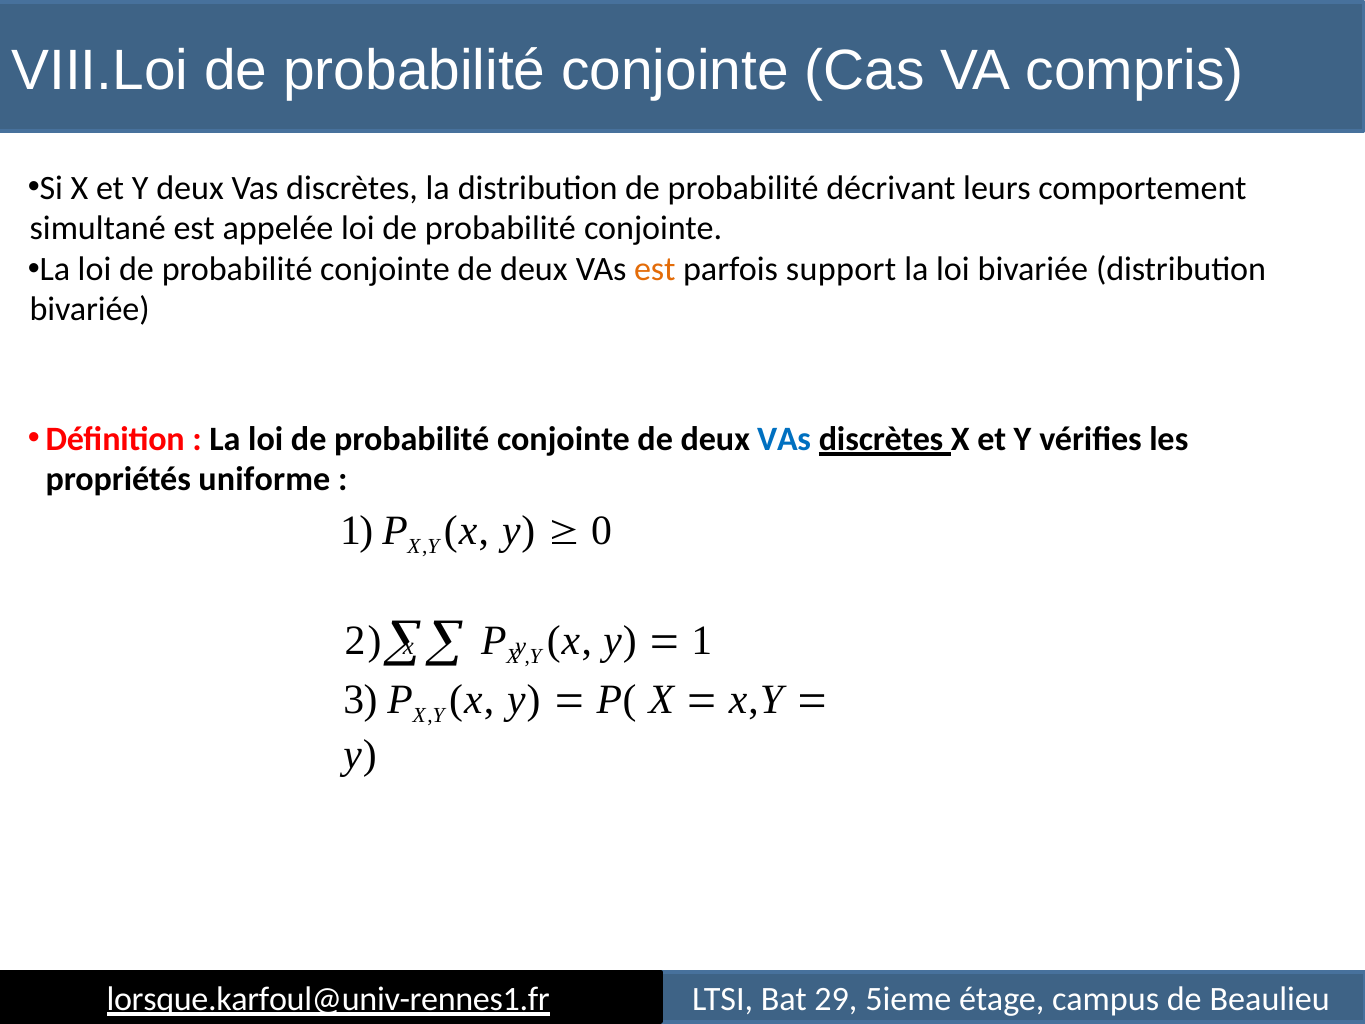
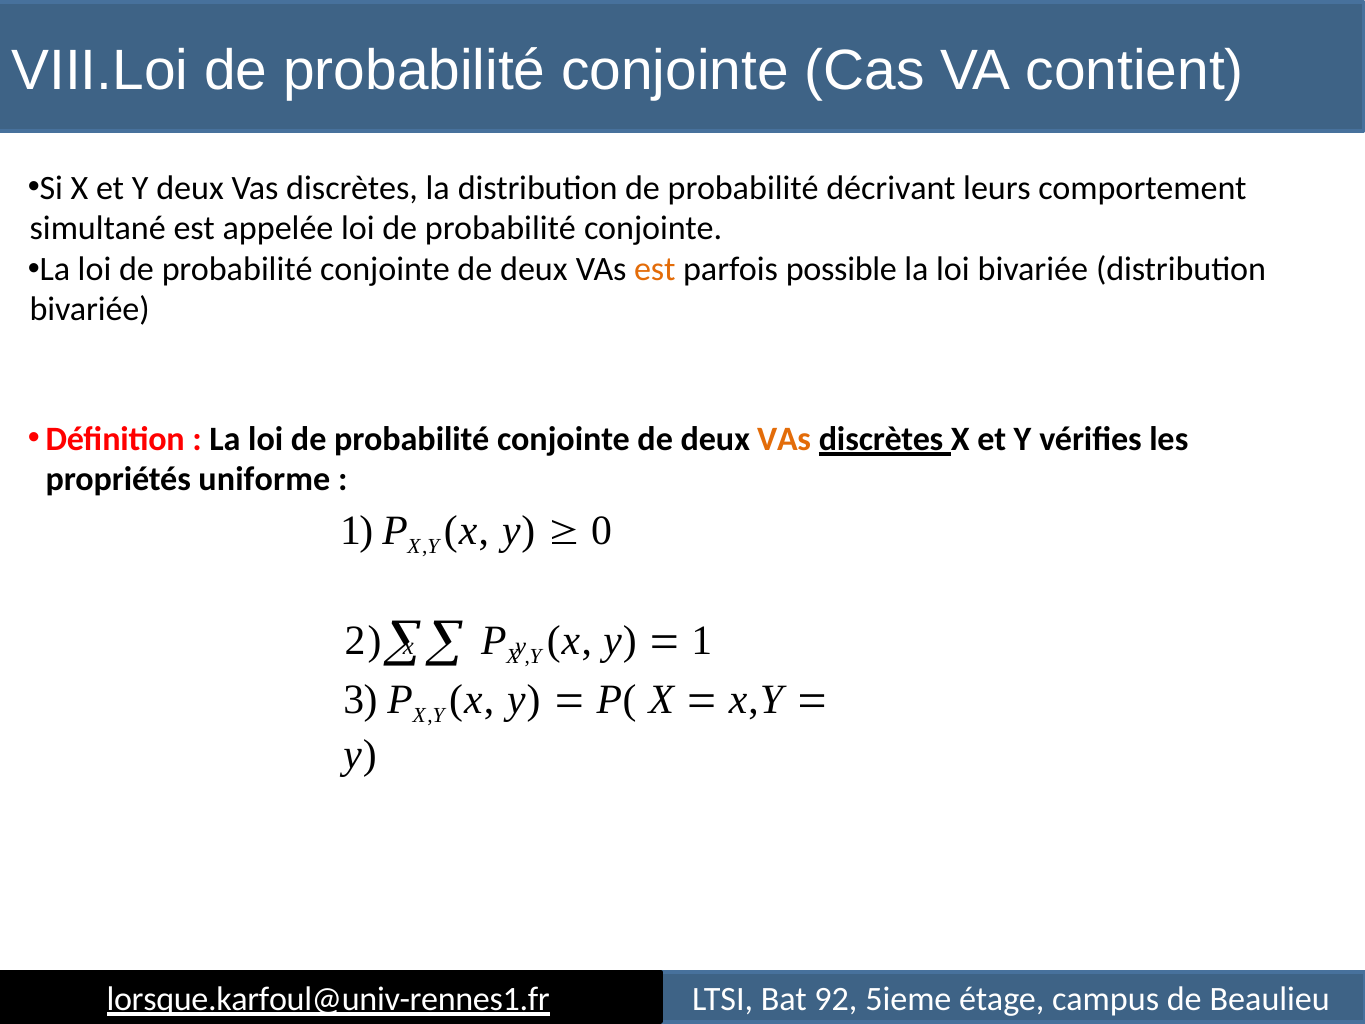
compris: compris -> contient
support: support -> possible
VAs at (784, 439) colour: blue -> orange
29: 29 -> 92
